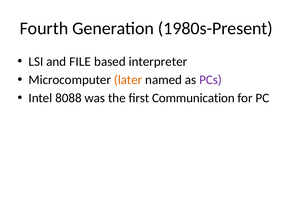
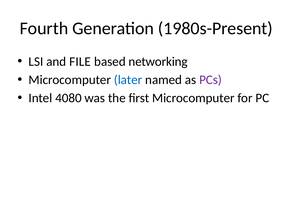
interpreter: interpreter -> networking
later colour: orange -> blue
8088: 8088 -> 4080
first Communication: Communication -> Microcomputer
